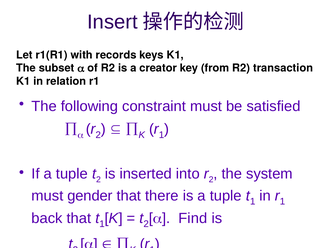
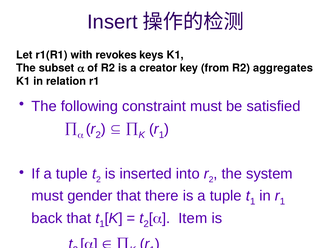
records: records -> revokes
transaction: transaction -> aggregates
Find: Find -> Item
